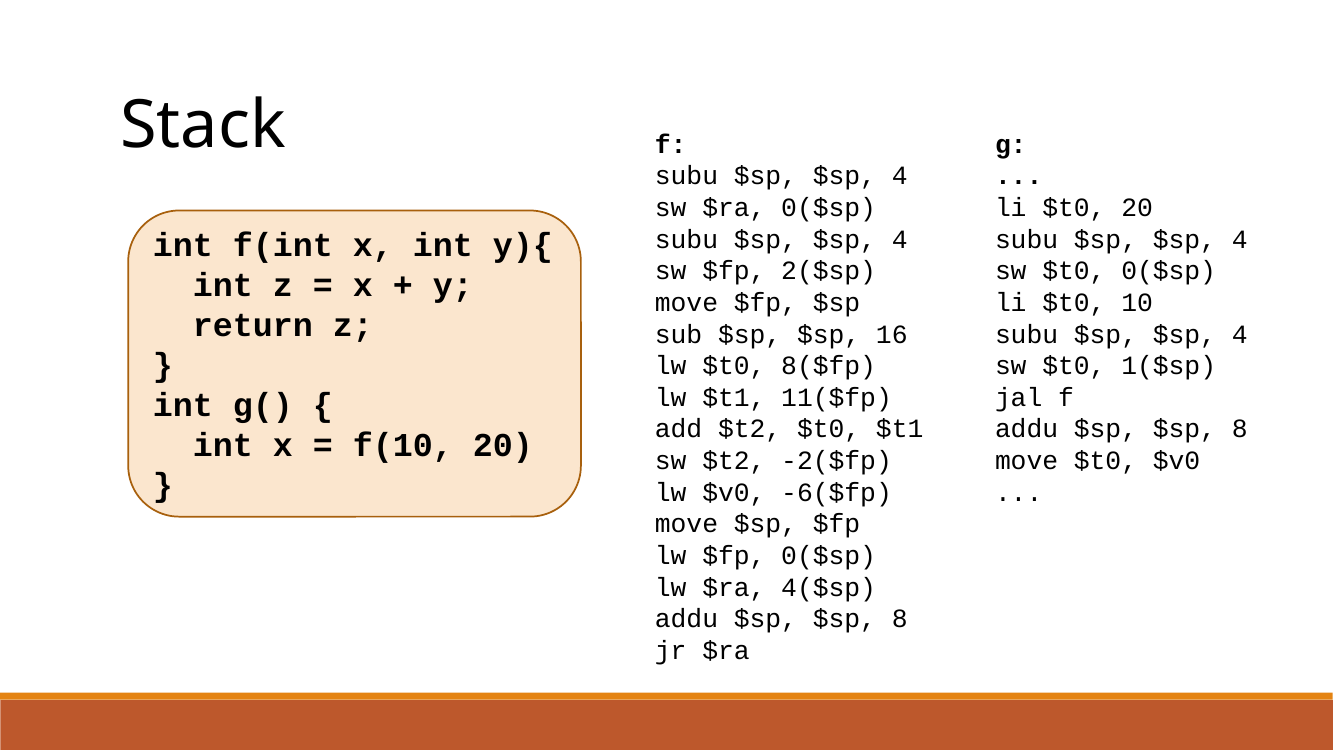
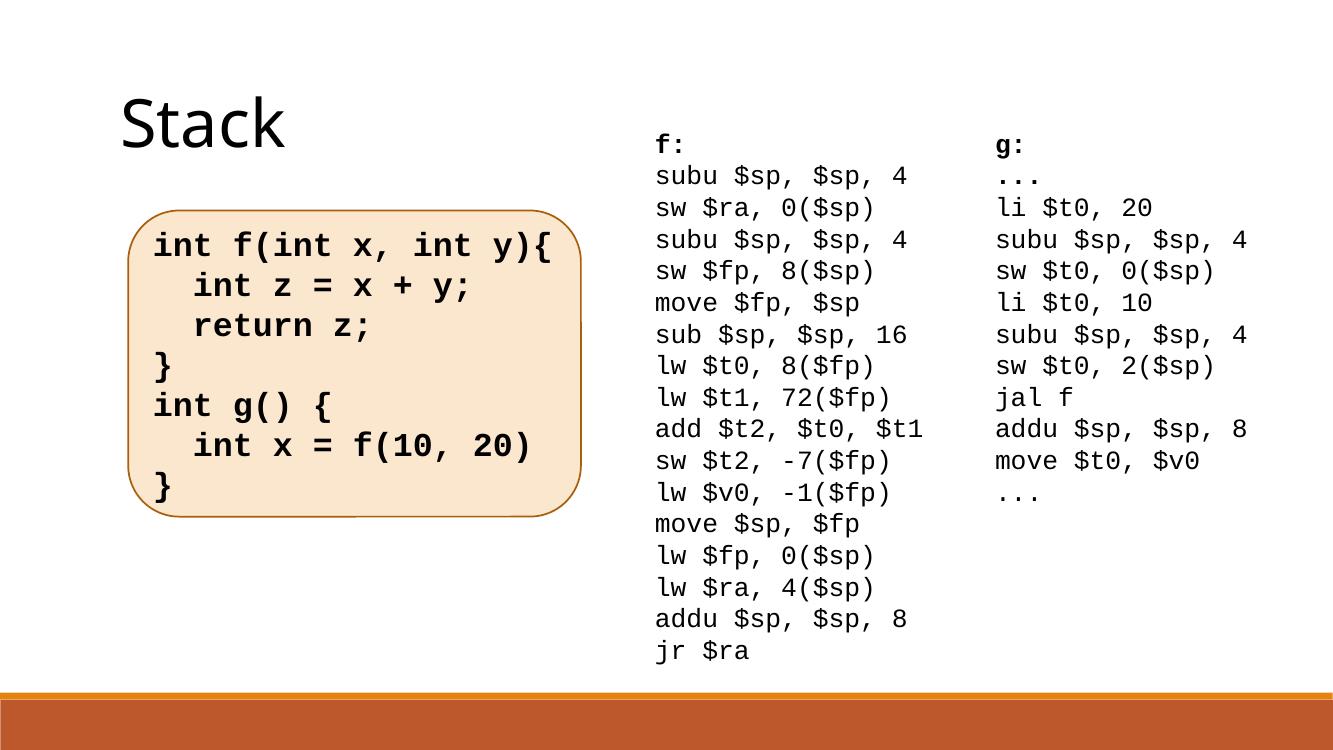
2($sp: 2($sp -> 8($sp
1($sp: 1($sp -> 2($sp
11($fp: 11($fp -> 72($fp
-2($fp: -2($fp -> -7($fp
-6($fp: -6($fp -> -1($fp
